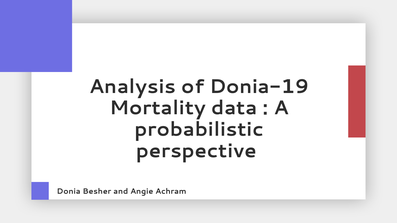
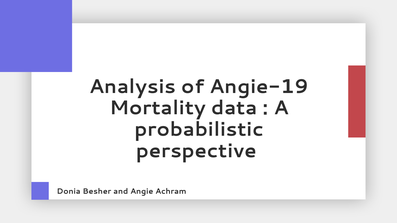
Donia-19: Donia-19 -> Angie-19
